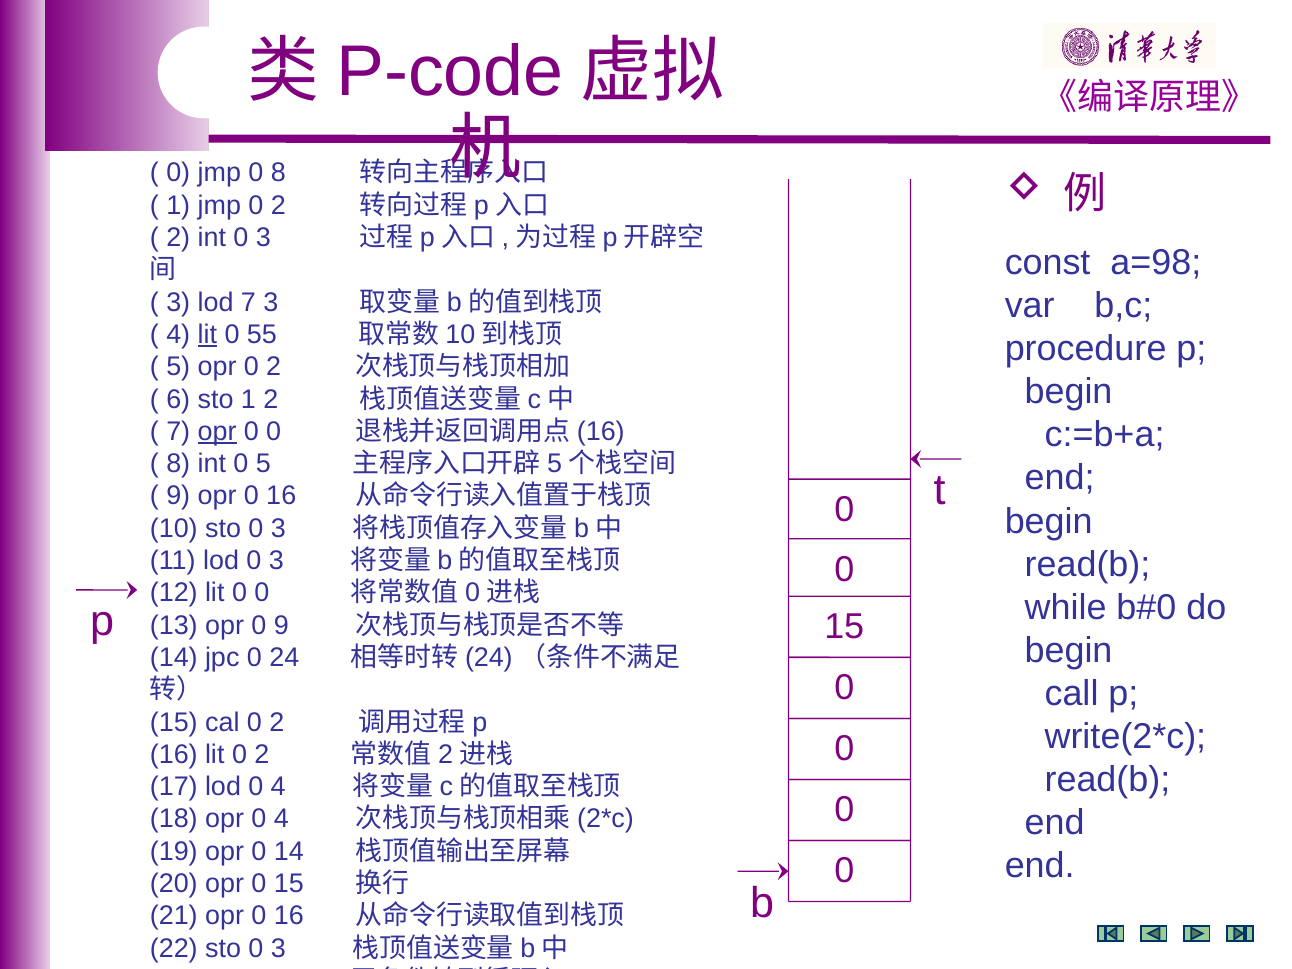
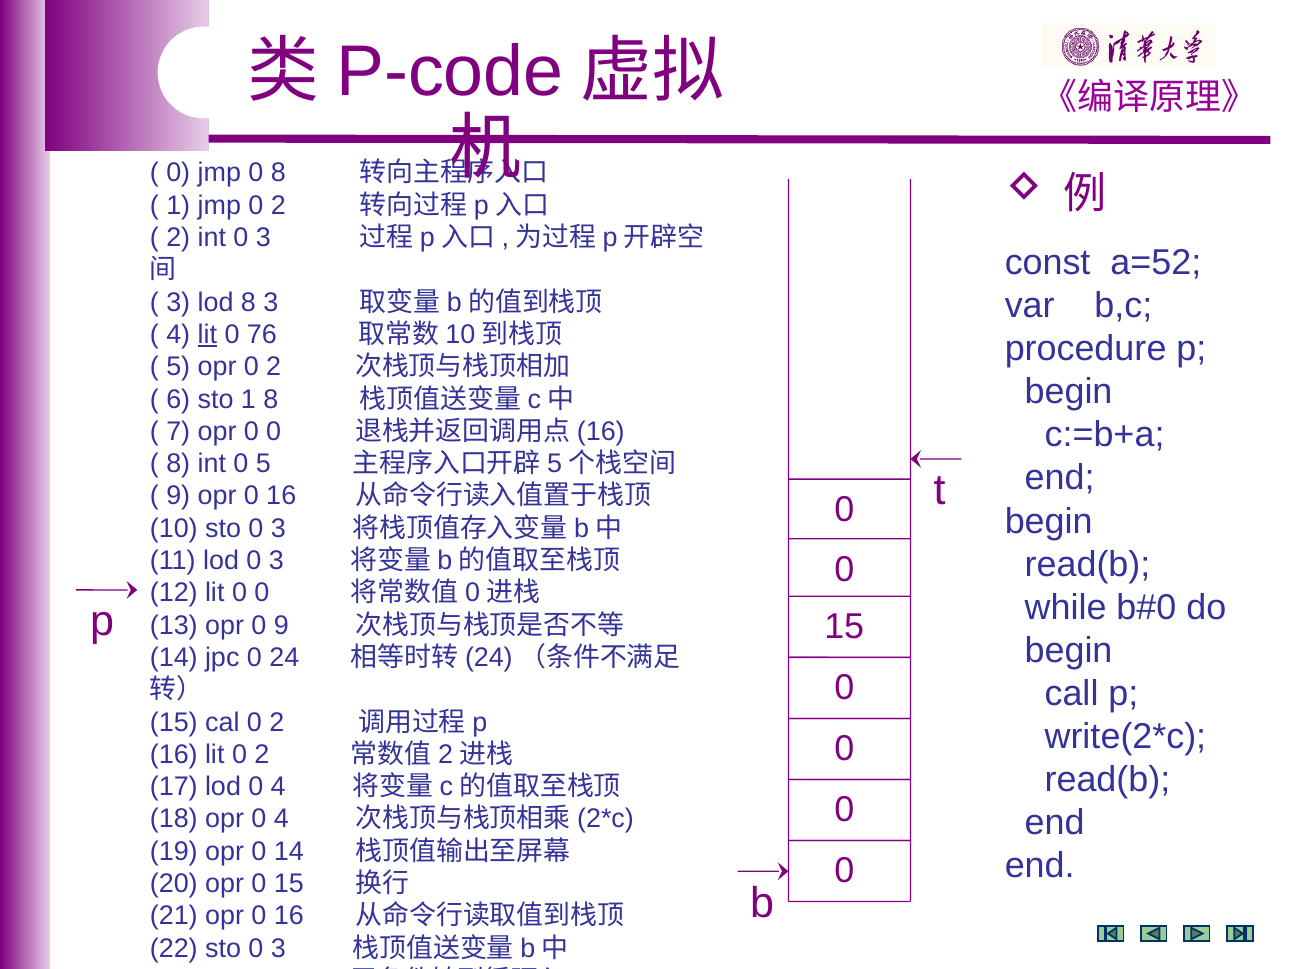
a=98: a=98 -> a=52
lod 7: 7 -> 8
55: 55 -> 76
1 2: 2 -> 8
opr at (217, 432) underline: present -> none
